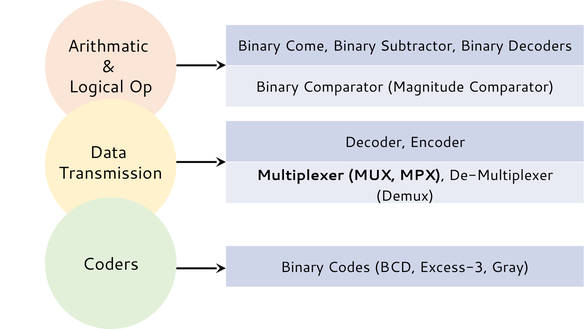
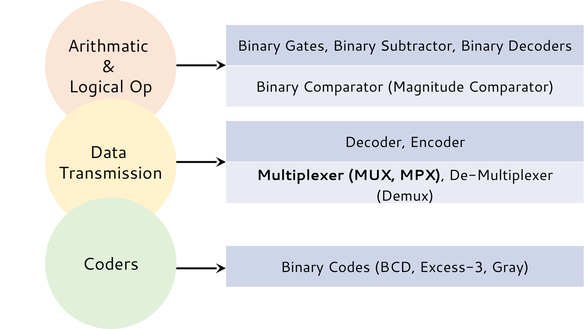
Come: Come -> Gates
